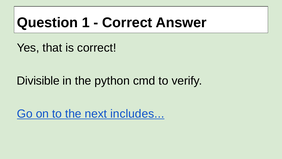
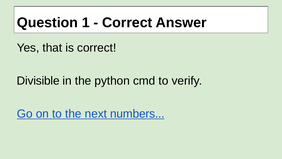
includes: includes -> numbers
